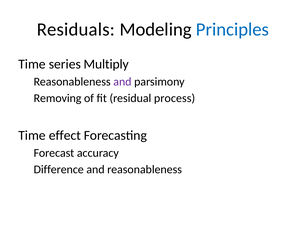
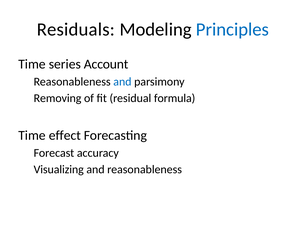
Multiply: Multiply -> Account
and at (122, 82) colour: purple -> blue
process: process -> formula
Difference: Difference -> Visualizing
